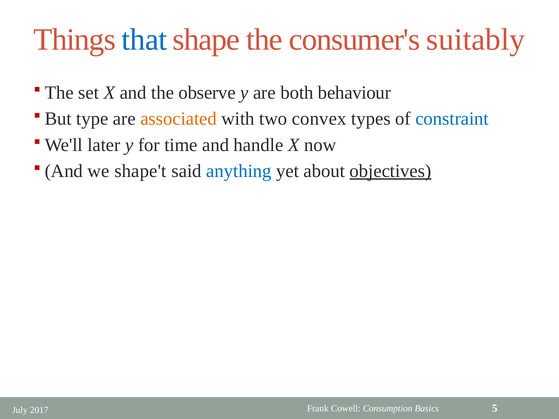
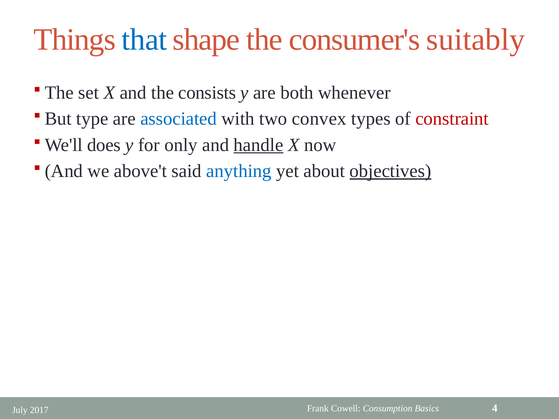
observe: observe -> consists
behaviour: behaviour -> whenever
associated colour: orange -> blue
constraint colour: blue -> red
later: later -> does
time: time -> only
handle underline: none -> present
shape't: shape't -> above't
5: 5 -> 4
